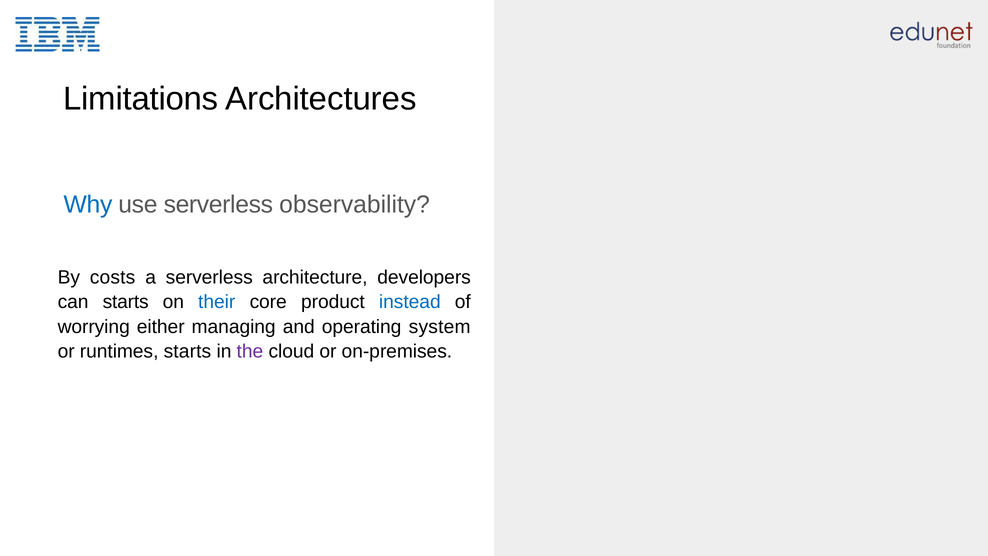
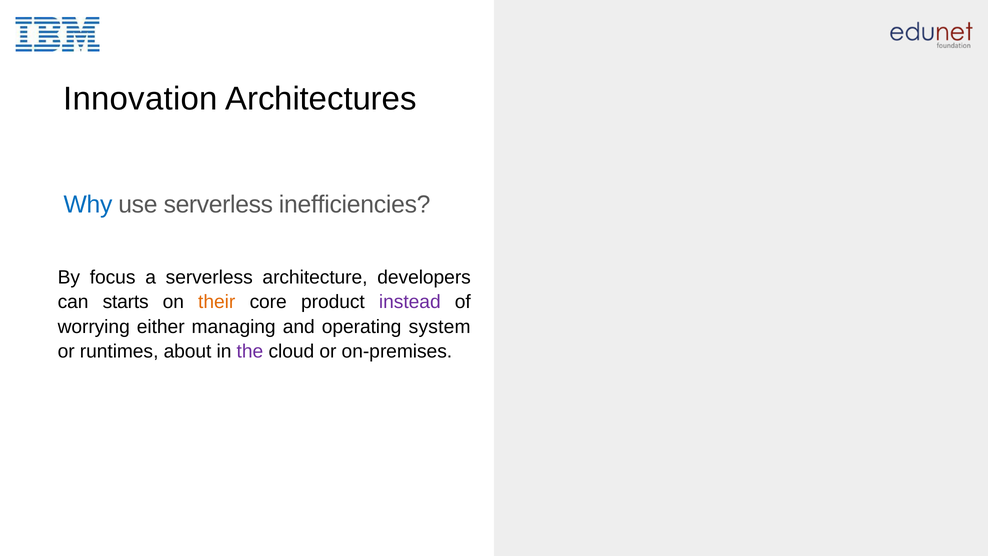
Limitations: Limitations -> Innovation
observability: observability -> inefficiencies
costs: costs -> focus
their colour: blue -> orange
instead colour: blue -> purple
runtimes starts: starts -> about
